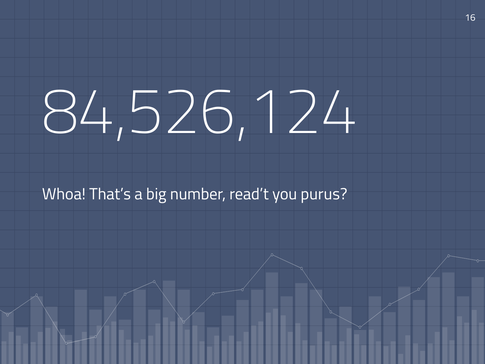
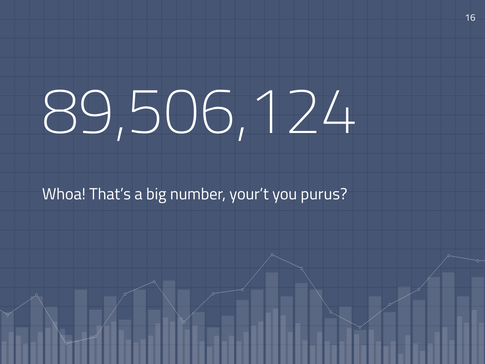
84,526,124: 84,526,124 -> 89,506,124
read’t: read’t -> your’t
